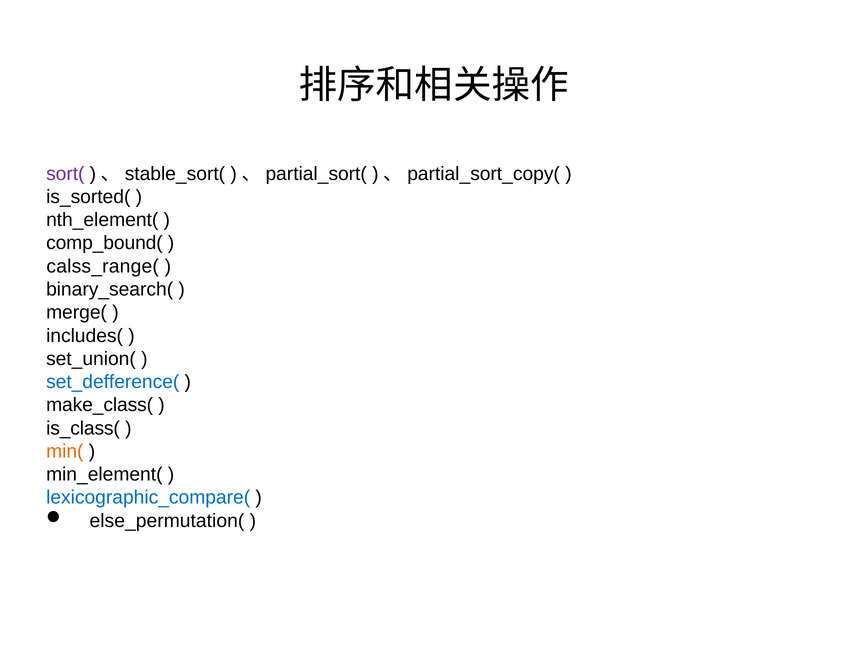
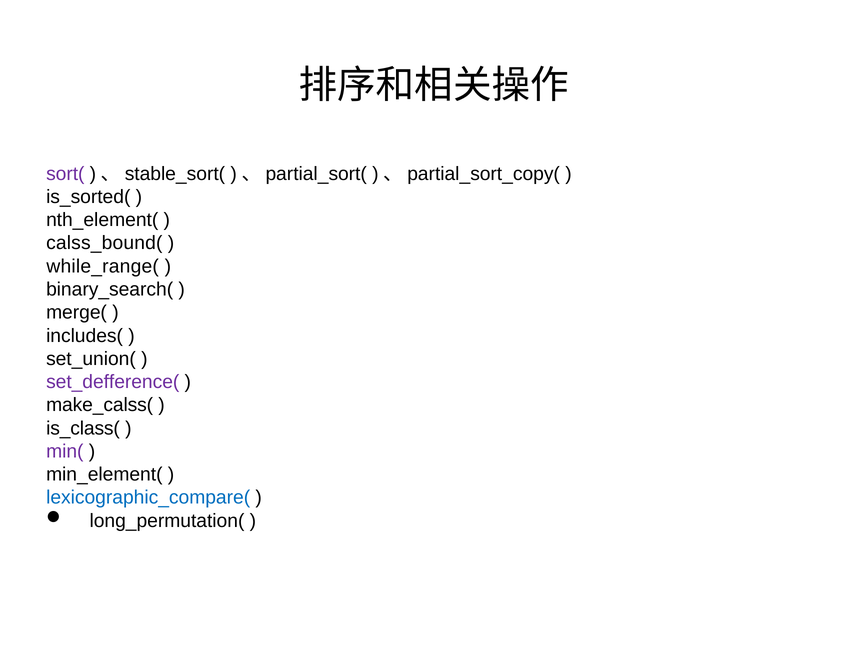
comp_bound(: comp_bound( -> calss_bound(
calss_range(: calss_range( -> while_range(
set_defference( colour: blue -> purple
make_class(: make_class( -> make_calss(
min( colour: orange -> purple
else_permutation(: else_permutation( -> long_permutation(
